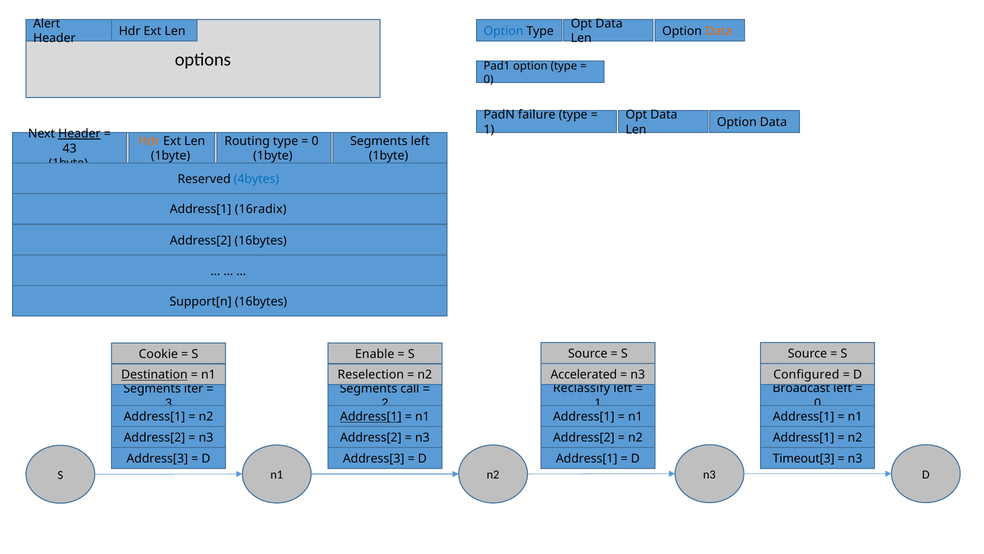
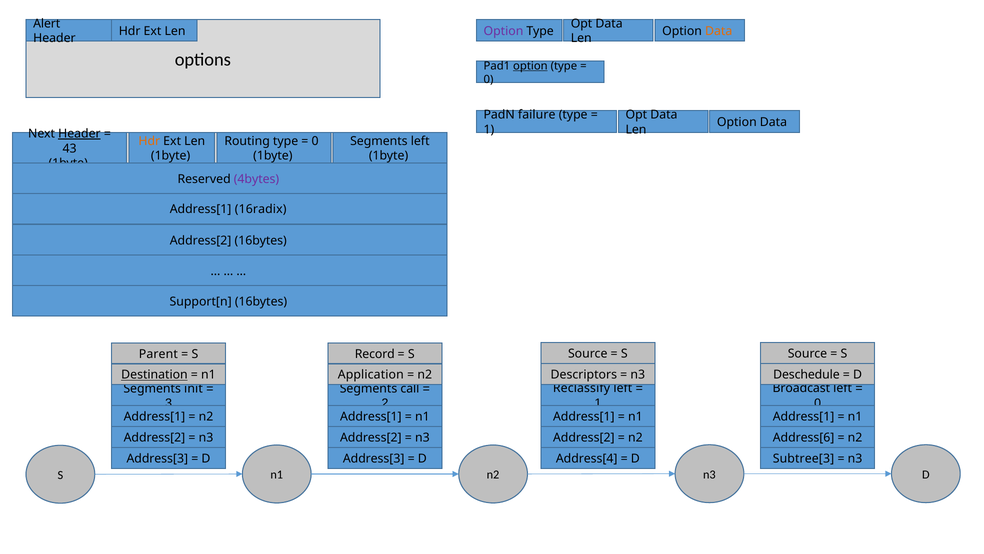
Option at (503, 31) colour: blue -> purple
option at (530, 66) underline: none -> present
4bytes colour: blue -> purple
Cookie: Cookie -> Parent
Enable: Enable -> Record
Accelerated: Accelerated -> Descriptors
Configured: Configured -> Deschedule
Reselection: Reselection -> Application
iter: iter -> init
Address[1 at (371, 417) underline: present -> none
Address[1 at (804, 437): Address[1 -> Address[6
Address[1 at (587, 458): Address[1 -> Address[4
Timeout[3: Timeout[3 -> Subtree[3
